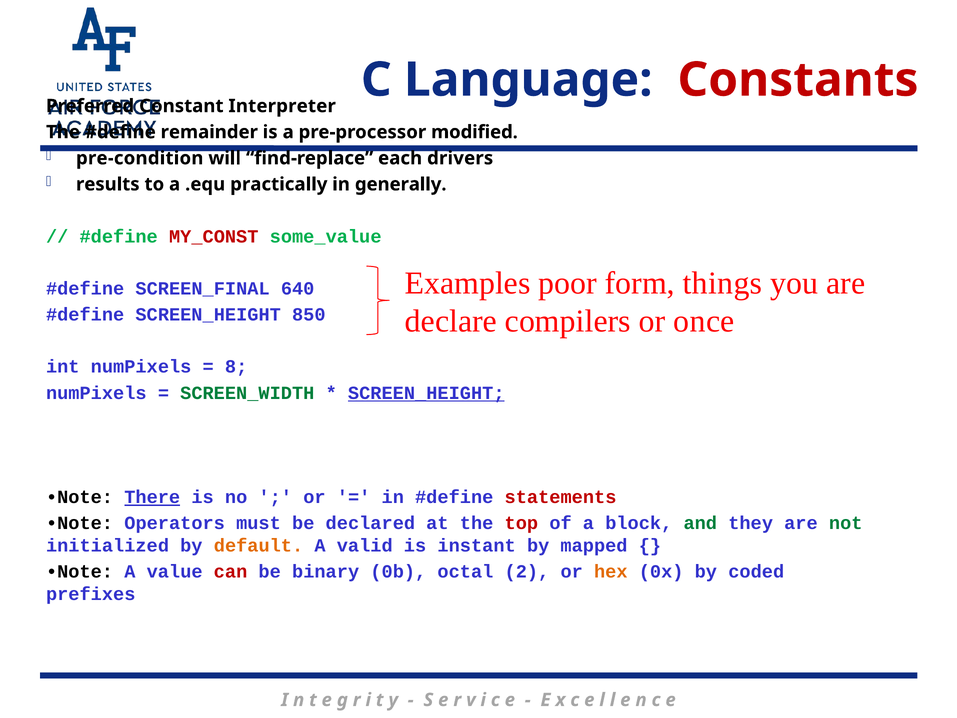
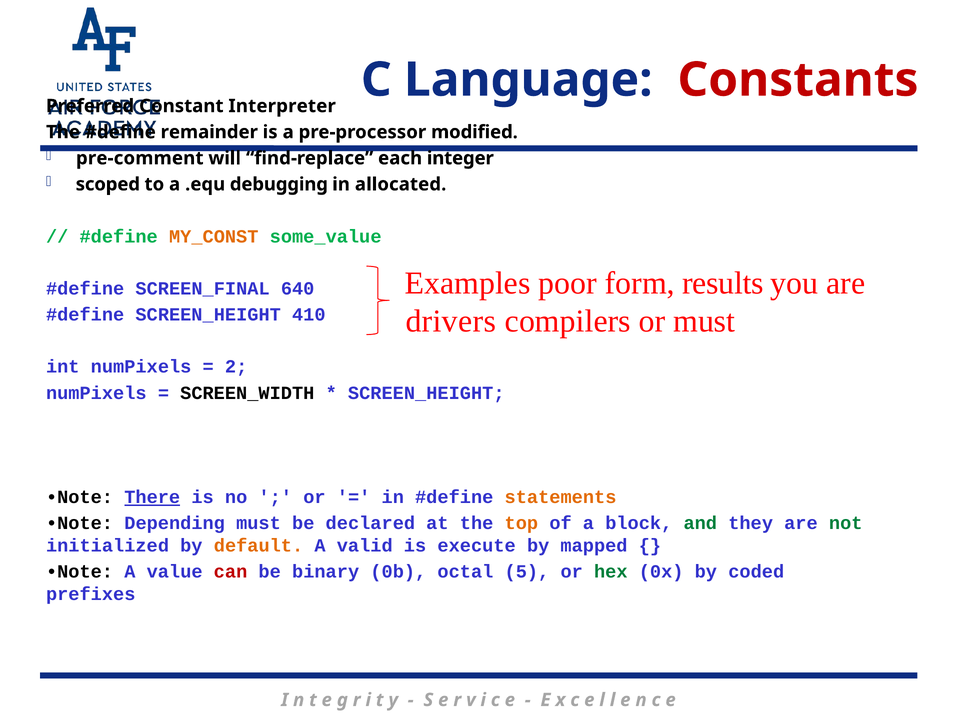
pre-condition: pre-condition -> pre-comment
drivers: drivers -> integer
results: results -> scoped
practically: practically -> debugging
generally: generally -> allocated
MY_CONST colour: red -> orange
things: things -> results
declare: declare -> drivers
or once: once -> must
850: 850 -> 410
8: 8 -> 2
SCREEN_WIDTH colour: green -> black
SCREEN_HEIGHT at (426, 393) underline: present -> none
statements colour: red -> orange
Operators: Operators -> Depending
top colour: red -> orange
instant: instant -> execute
2: 2 -> 5
hex colour: orange -> green
